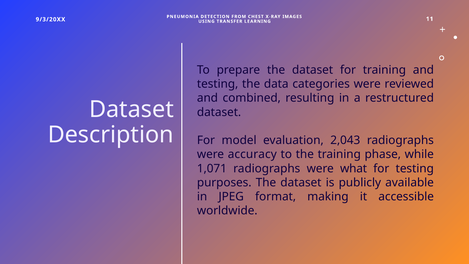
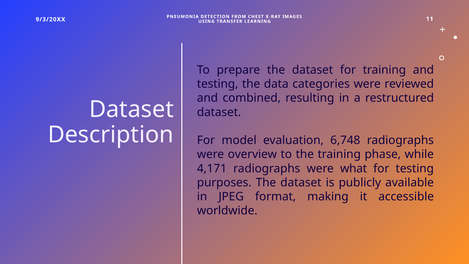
2,043: 2,043 -> 6,748
accuracy: accuracy -> overview
1,071: 1,071 -> 4,171
